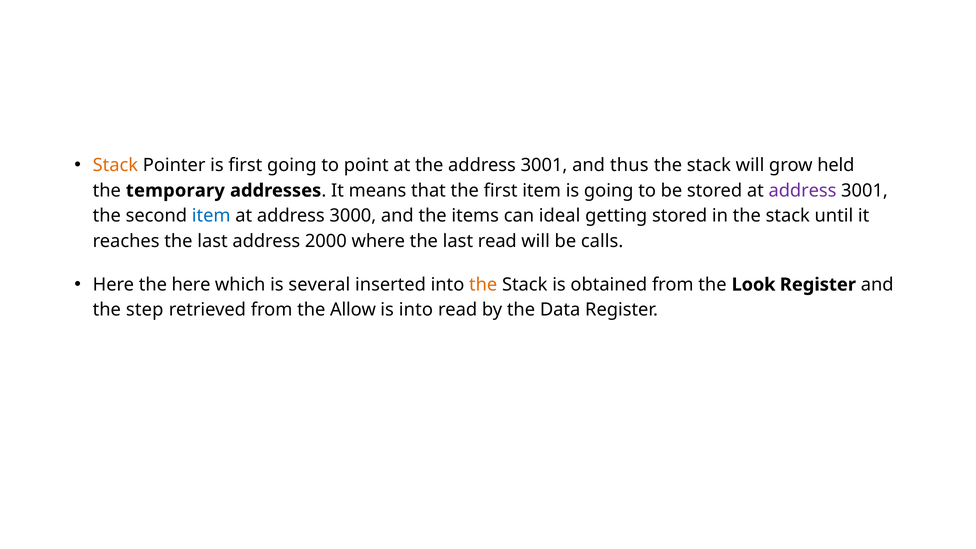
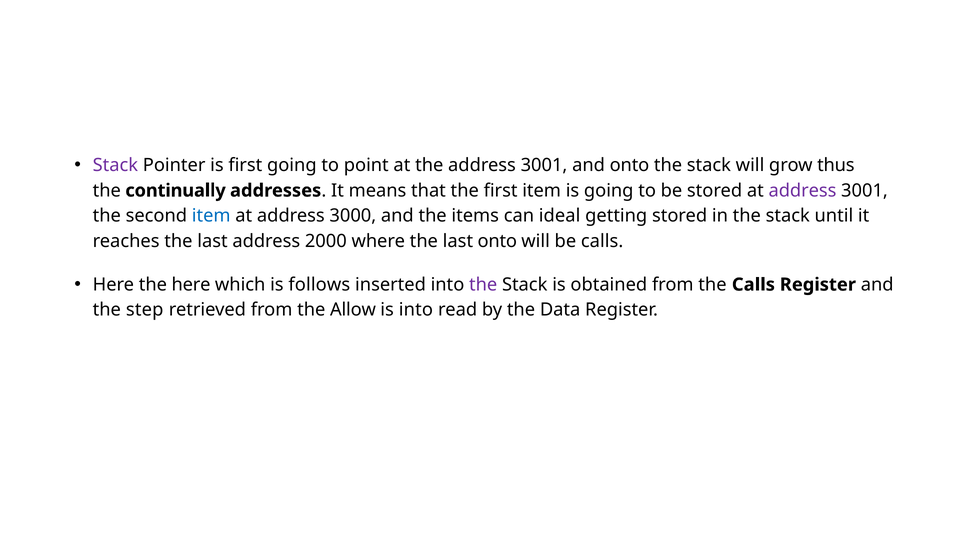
Stack at (115, 165) colour: orange -> purple
and thus: thus -> onto
held: held -> thus
temporary: temporary -> continually
last read: read -> onto
several: several -> follows
the at (483, 285) colour: orange -> purple
the Look: Look -> Calls
